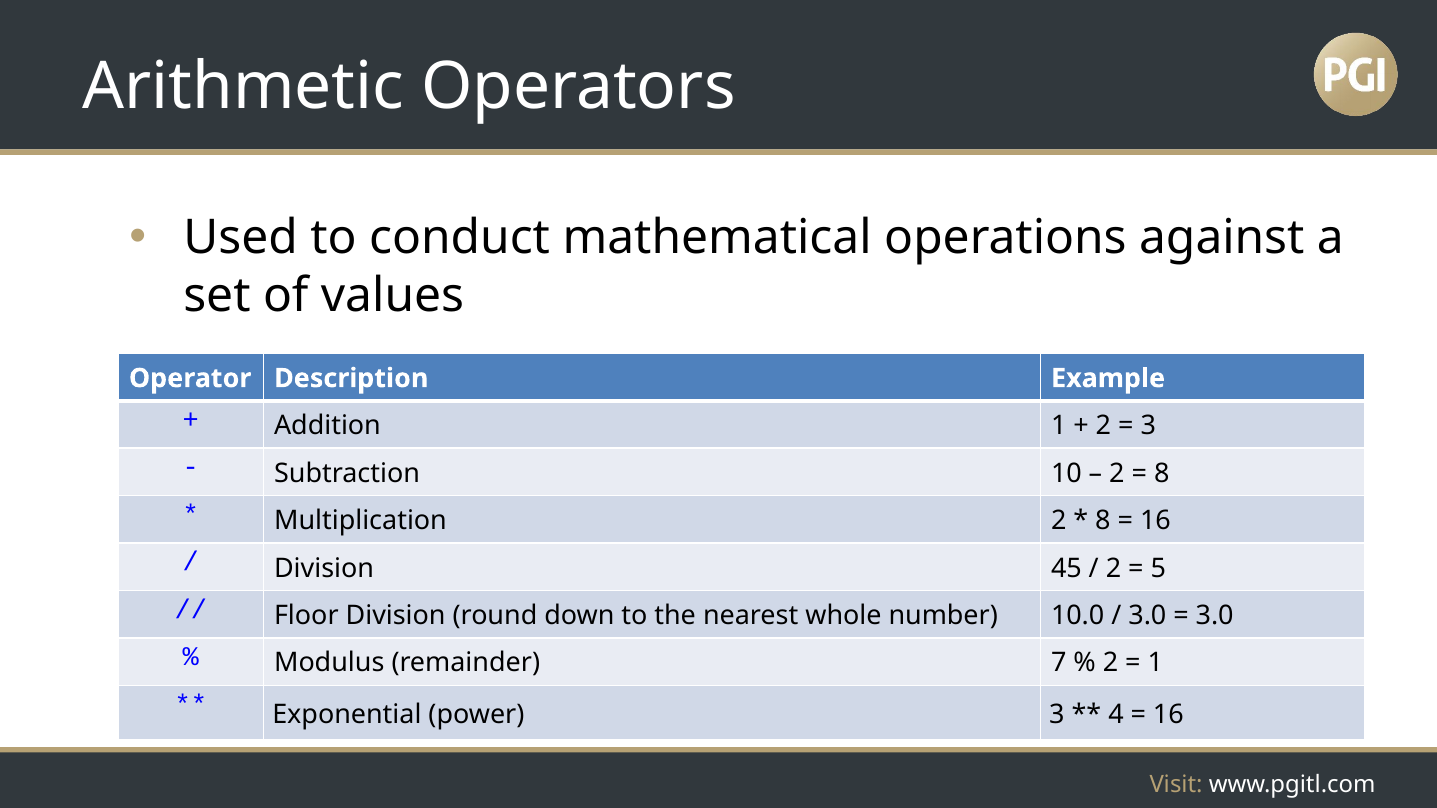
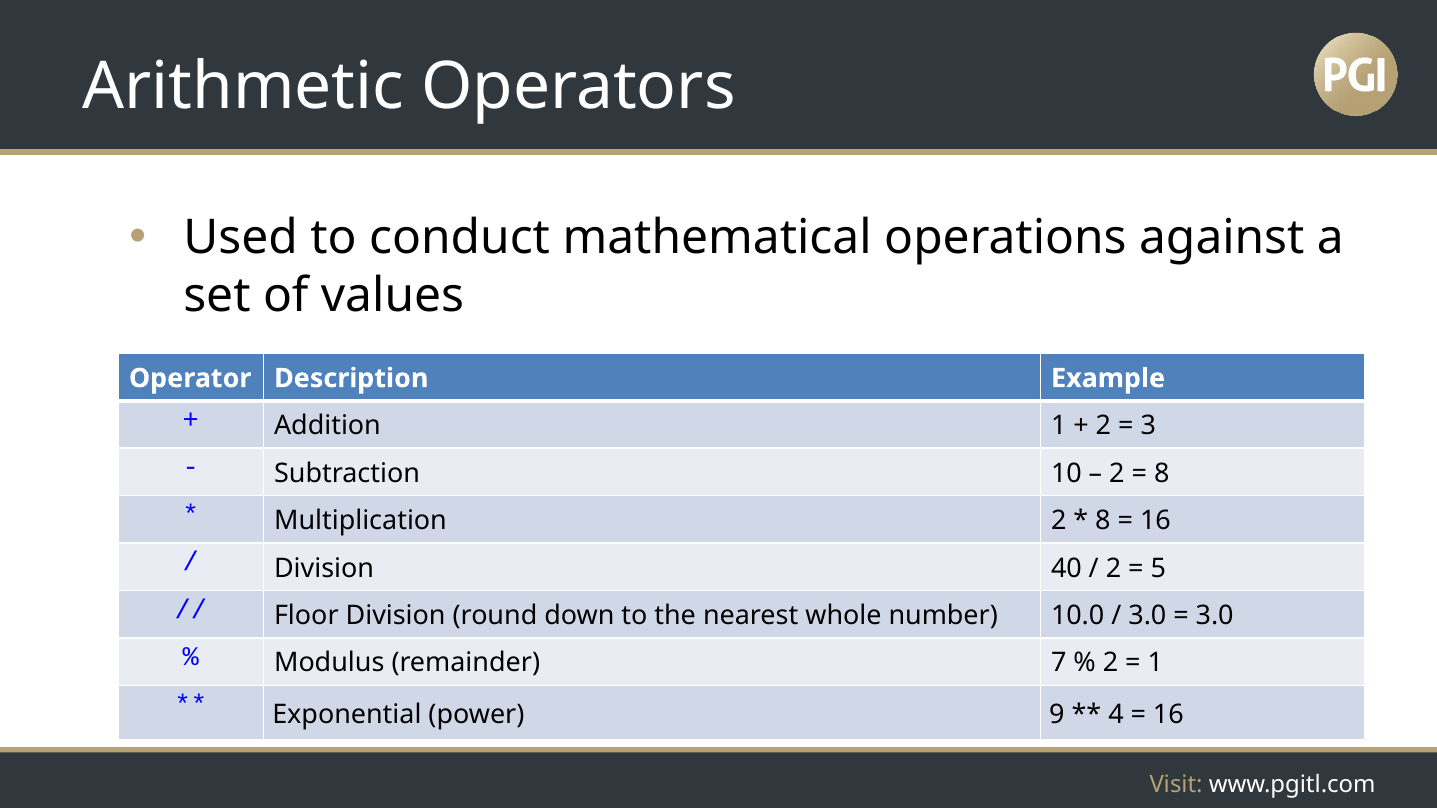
45: 45 -> 40
power 3: 3 -> 9
